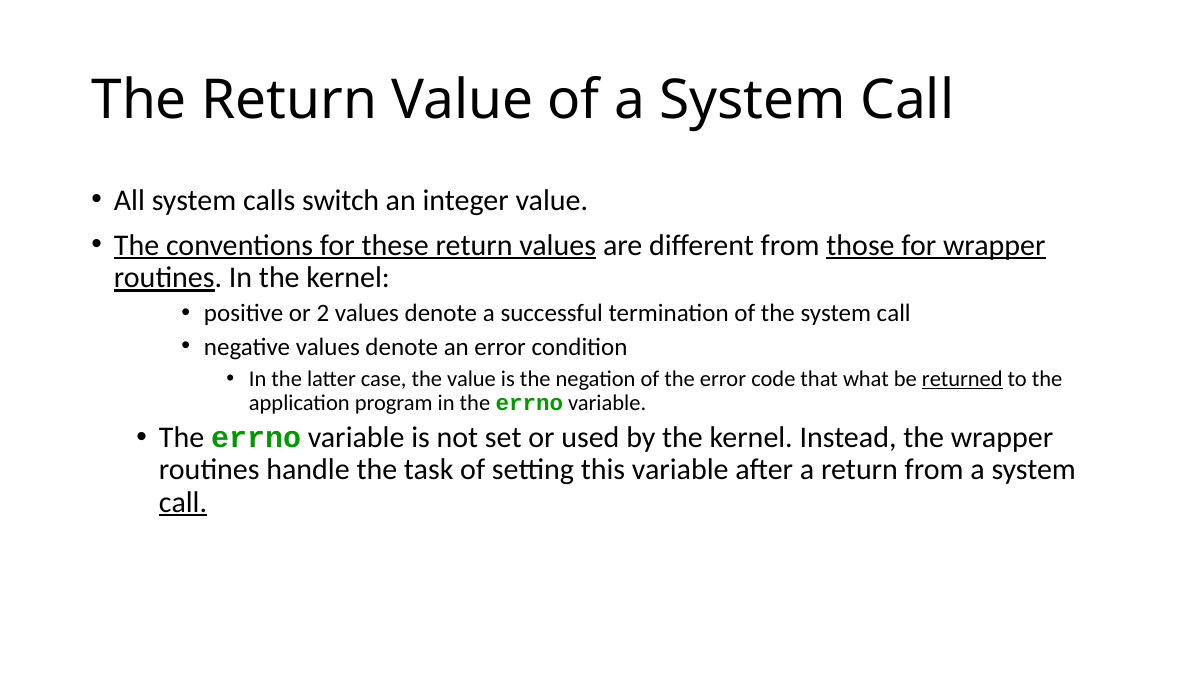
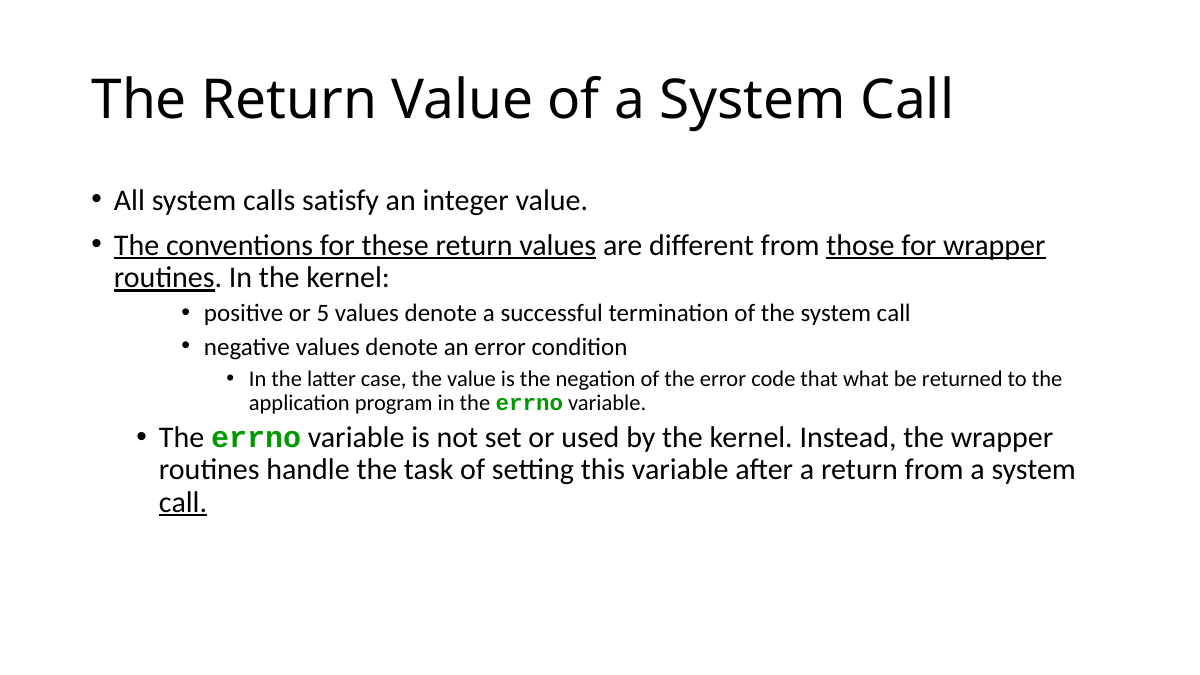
switch: switch -> satisfy
2: 2 -> 5
returned underline: present -> none
